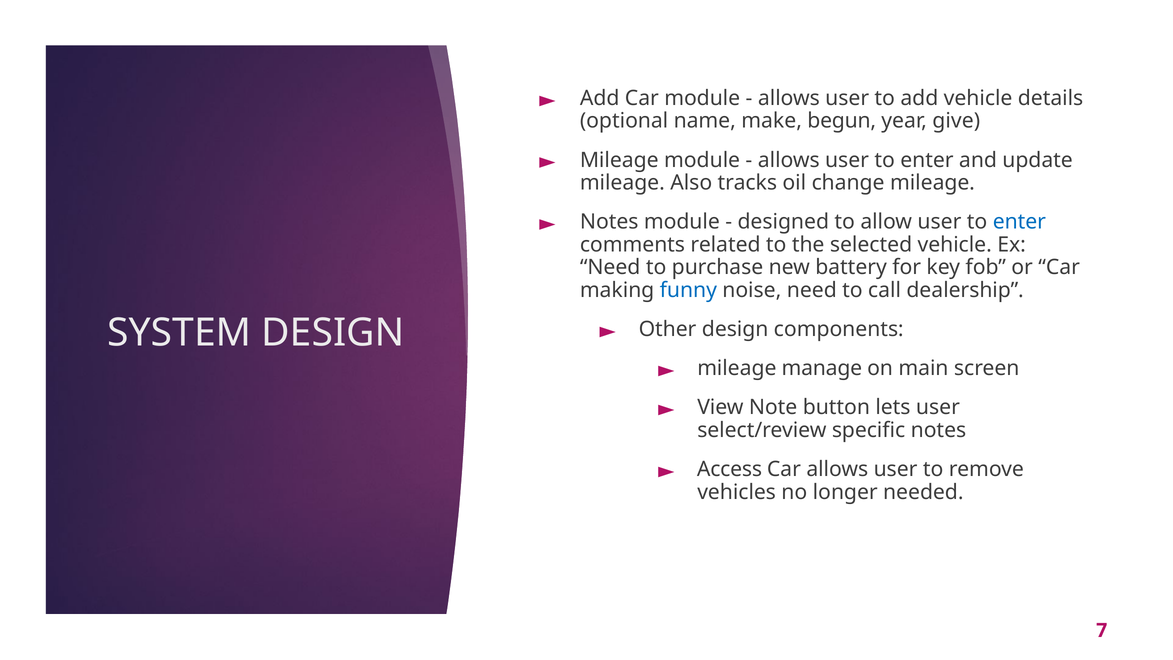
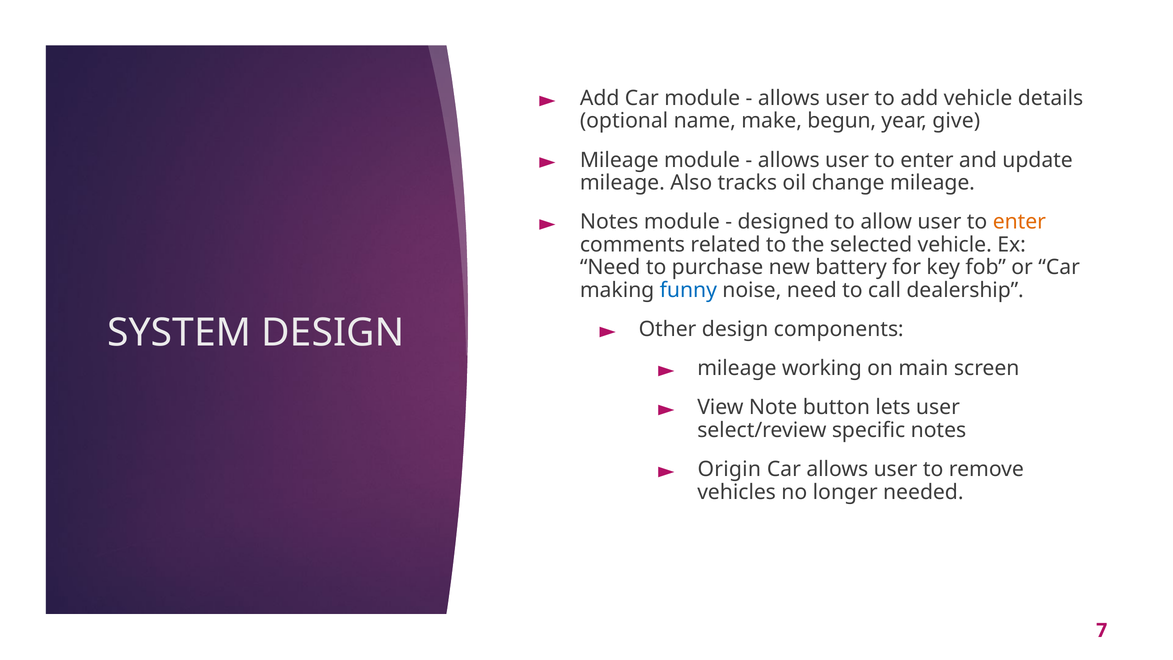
enter at (1019, 222) colour: blue -> orange
manage: manage -> working
Access: Access -> Origin
